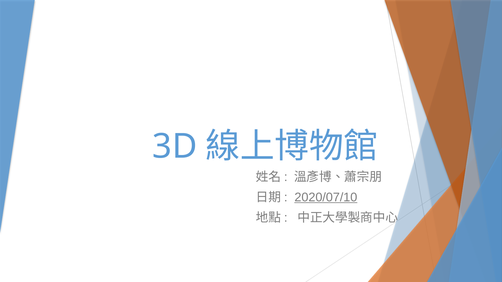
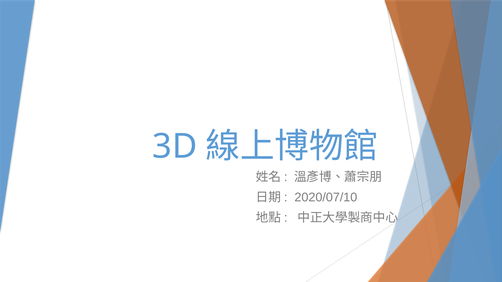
2020/07/10 underline: present -> none
